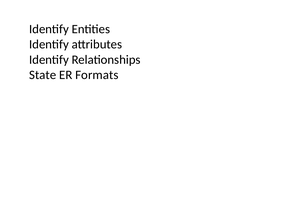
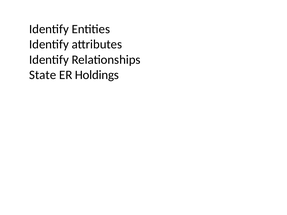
Formats: Formats -> Holdings
